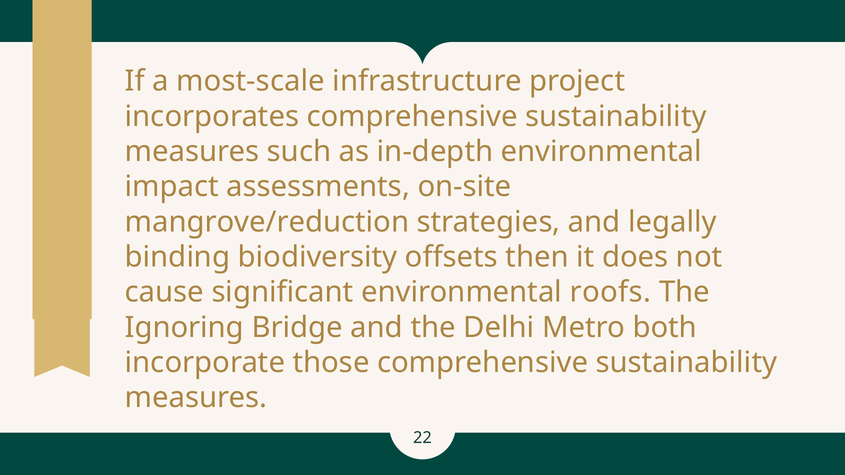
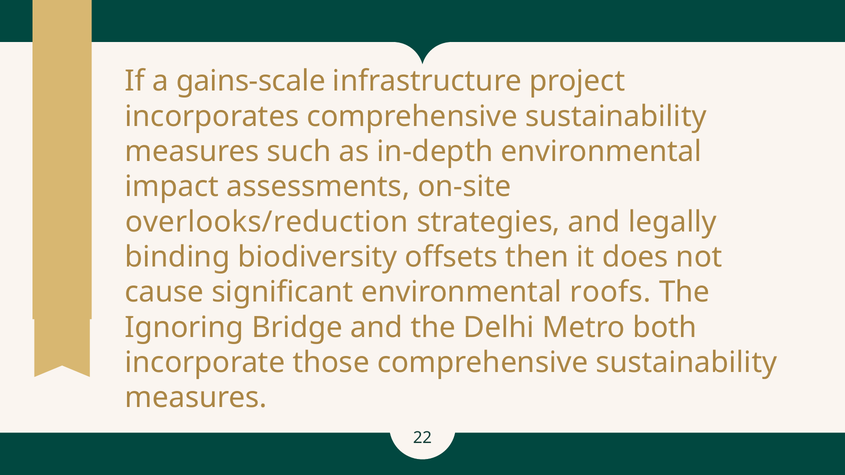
most-scale: most-scale -> gains-scale
mangrove/reduction: mangrove/reduction -> overlooks/reduction
